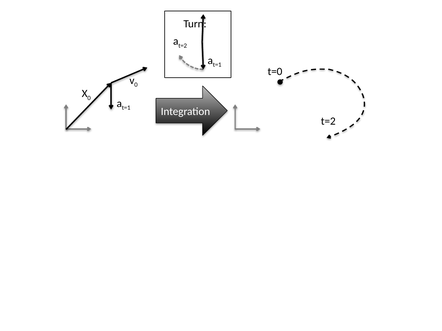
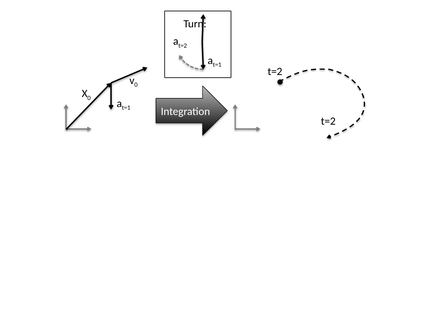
t=0 at (275, 72): t=0 -> t=2
